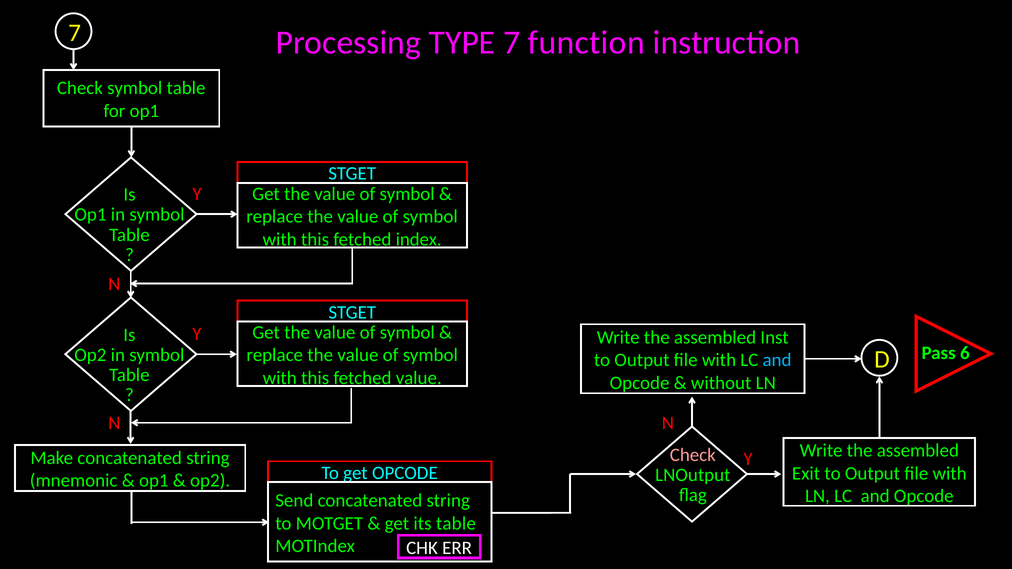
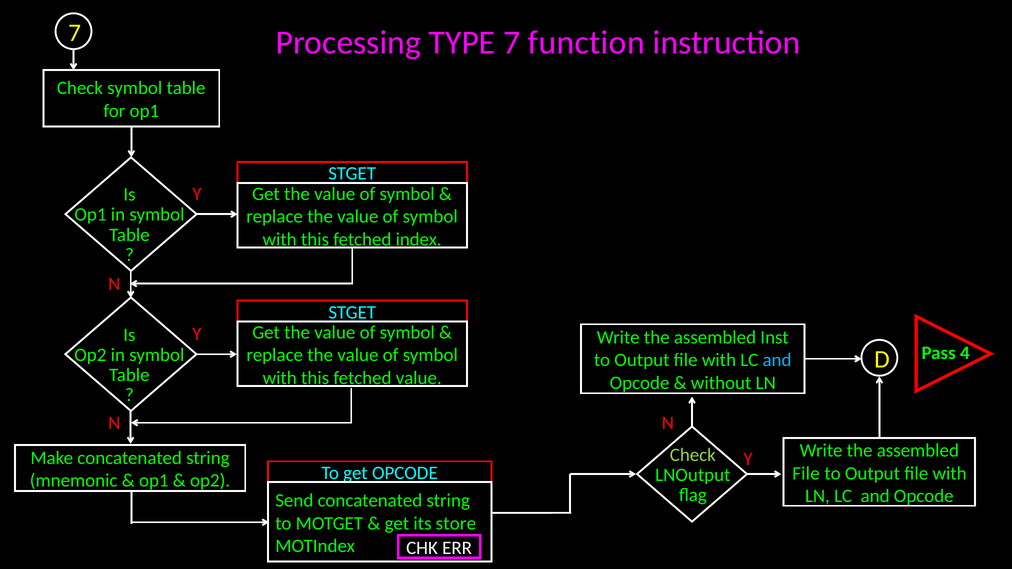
6: 6 -> 4
Check at (693, 455) colour: pink -> light green
Exit at (806, 473): Exit -> File
its table: table -> store
